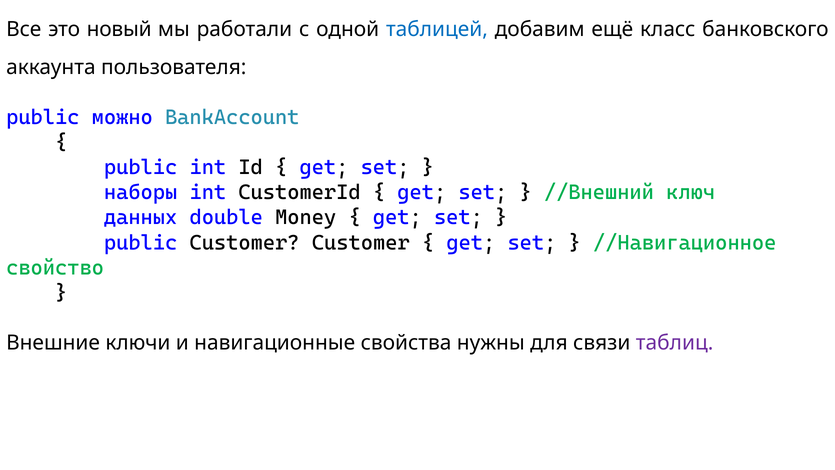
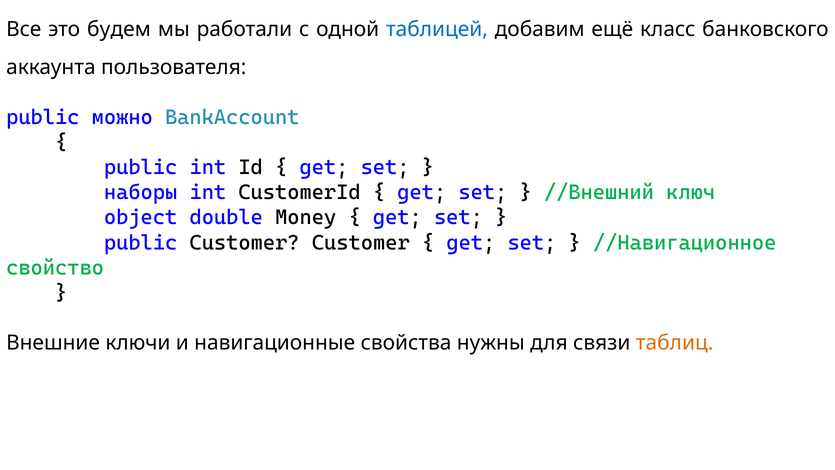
новый: новый -> будем
данных: данных -> object
таблиц colour: purple -> orange
